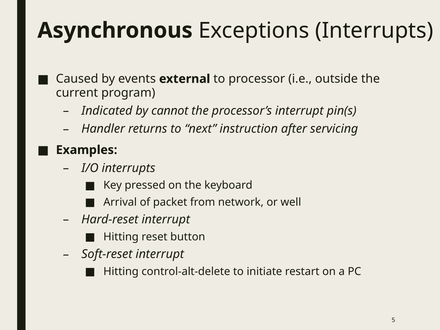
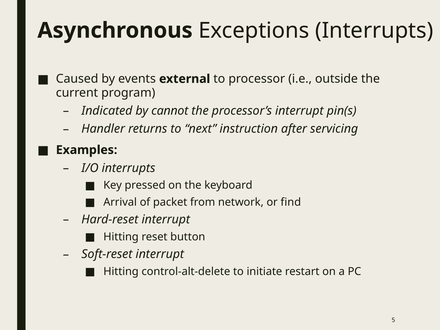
well: well -> find
